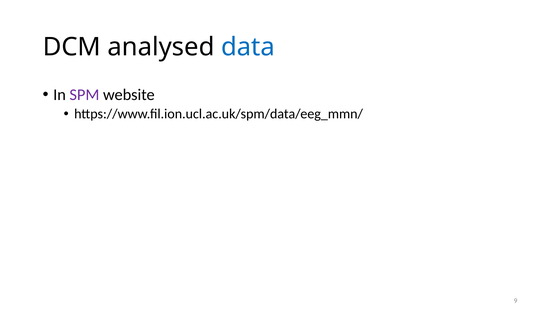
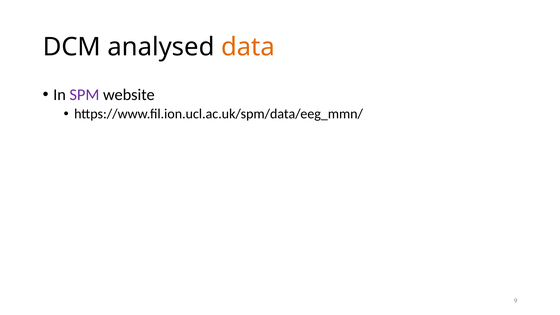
data colour: blue -> orange
